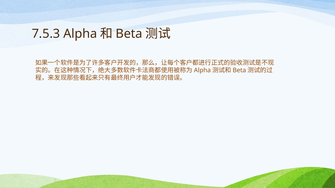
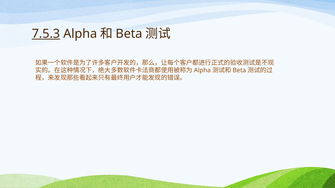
7.5.3 underline: none -> present
